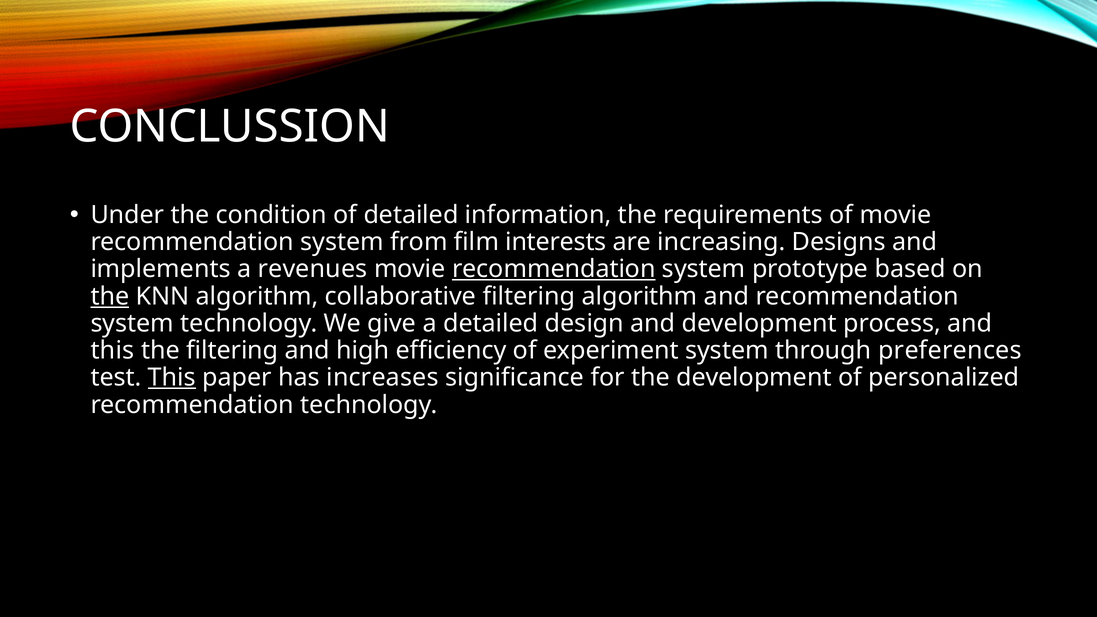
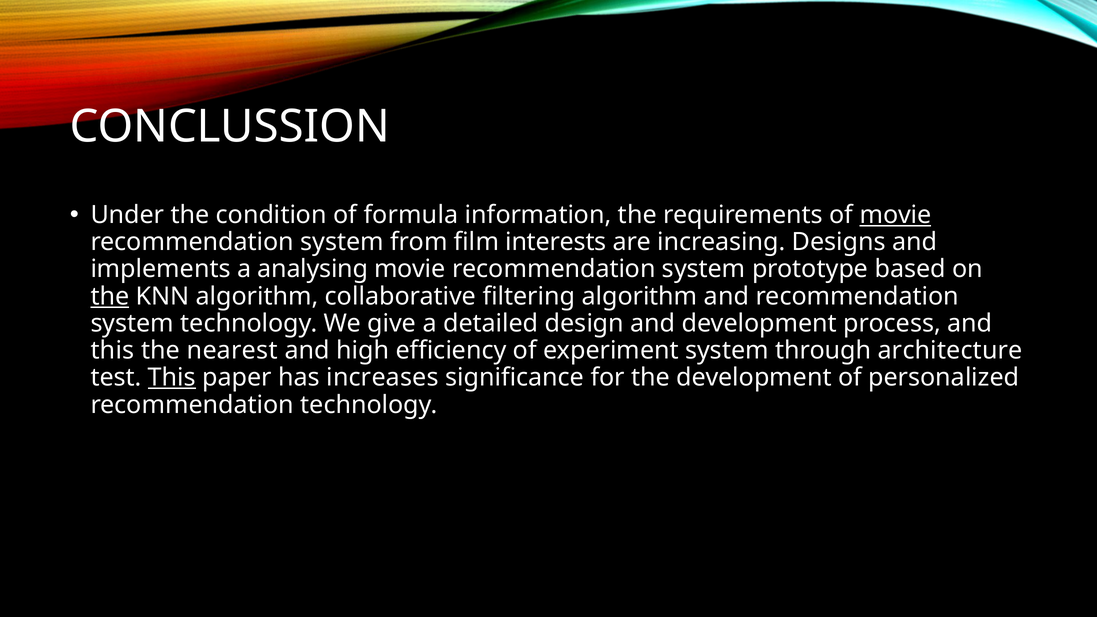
of detailed: detailed -> formula
movie at (895, 215) underline: none -> present
revenues: revenues -> analysing
recommendation at (554, 269) underline: present -> none
the filtering: filtering -> nearest
preferences: preferences -> architecture
